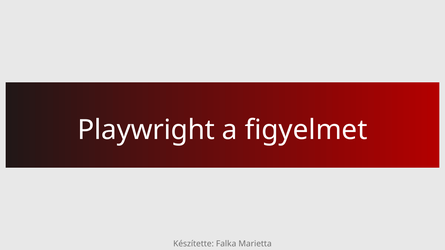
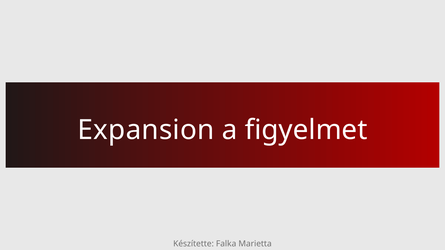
Playwright: Playwright -> Expansion
